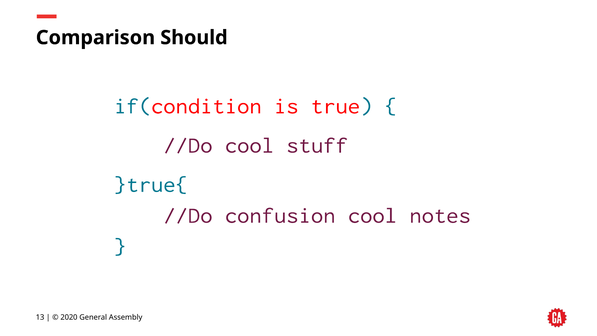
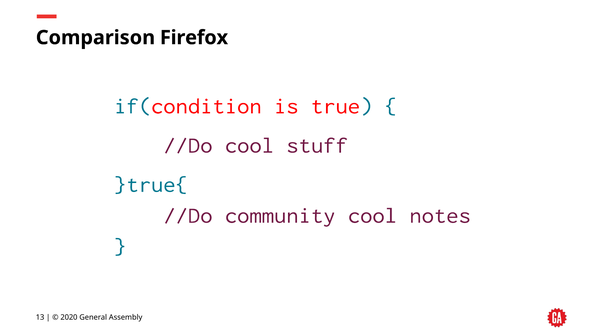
Should: Should -> Firefox
confusion: confusion -> community
